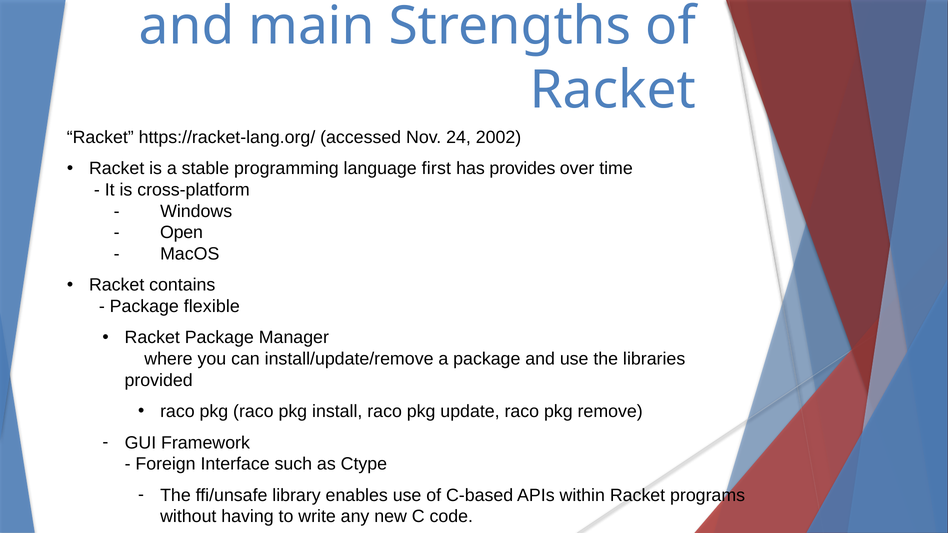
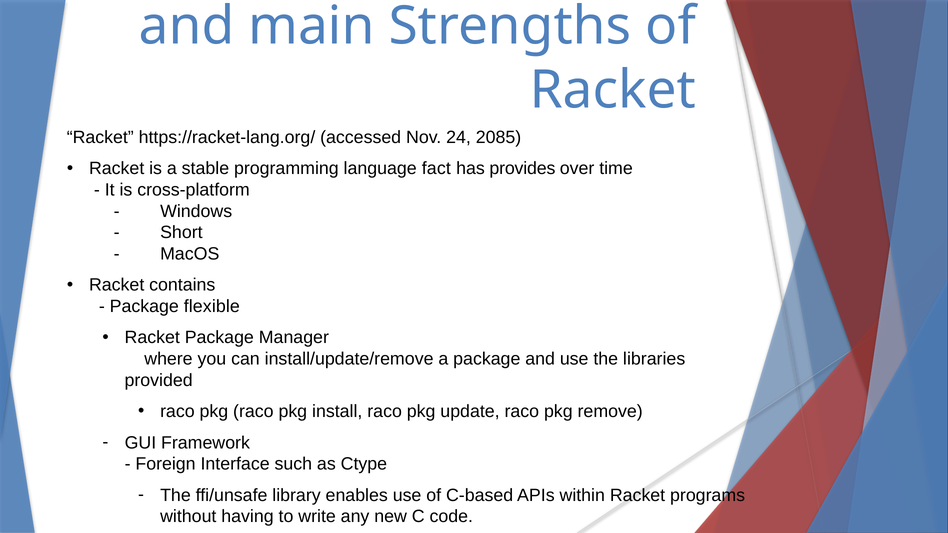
2002: 2002 -> 2085
first: first -> fact
Open: Open -> Short
